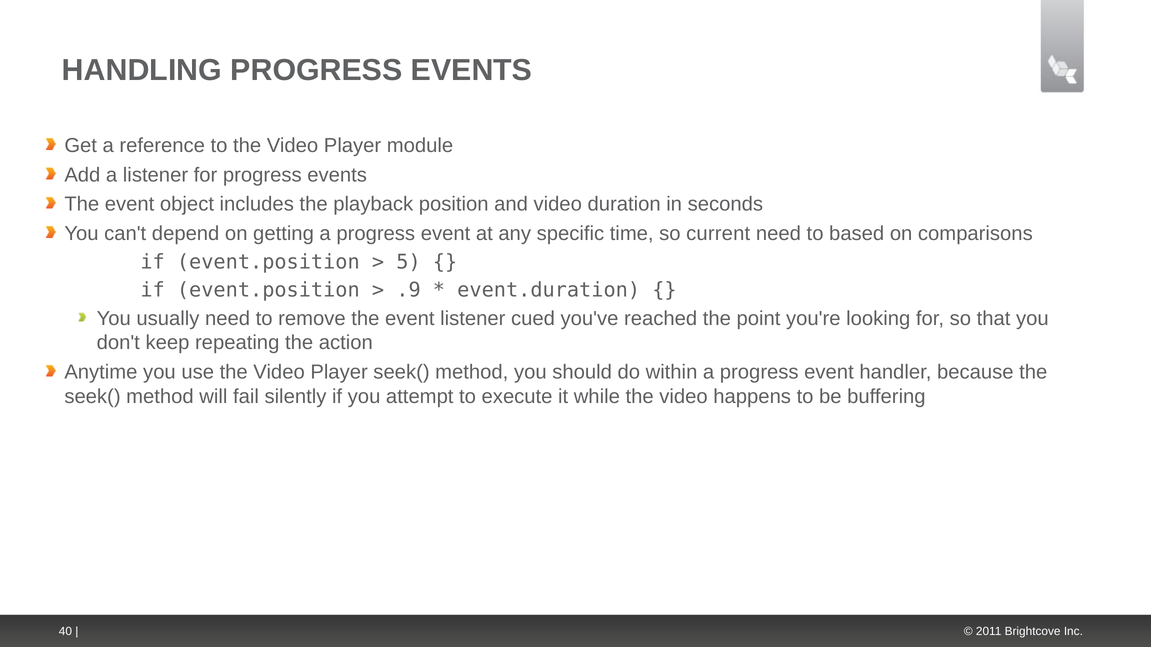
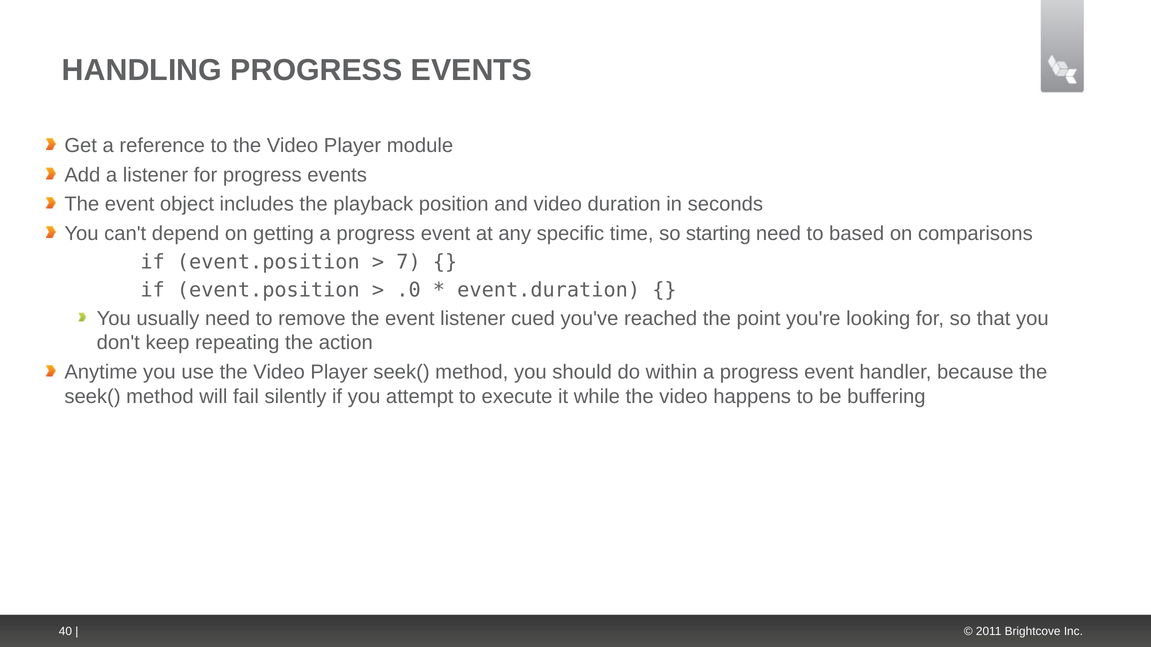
current: current -> starting
5: 5 -> 7
.9: .9 -> .0
